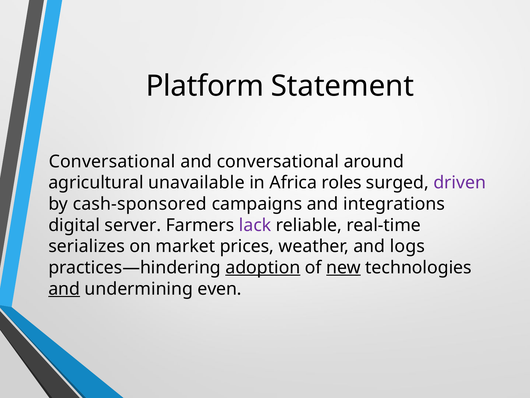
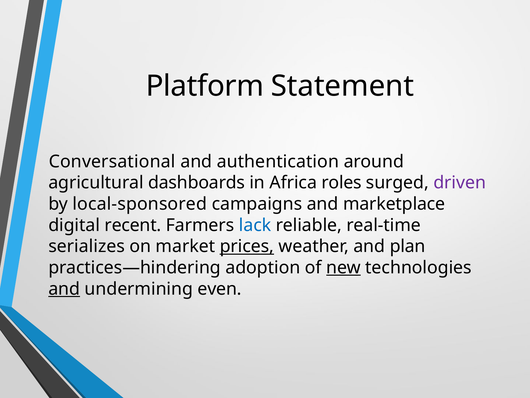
and conversational: conversational -> authentication
unavailable: unavailable -> dashboards
cash-sponsored: cash-sponsored -> local-sponsored
integrations: integrations -> marketplace
server: server -> recent
lack colour: purple -> blue
prices underline: none -> present
logs: logs -> plan
adoption underline: present -> none
